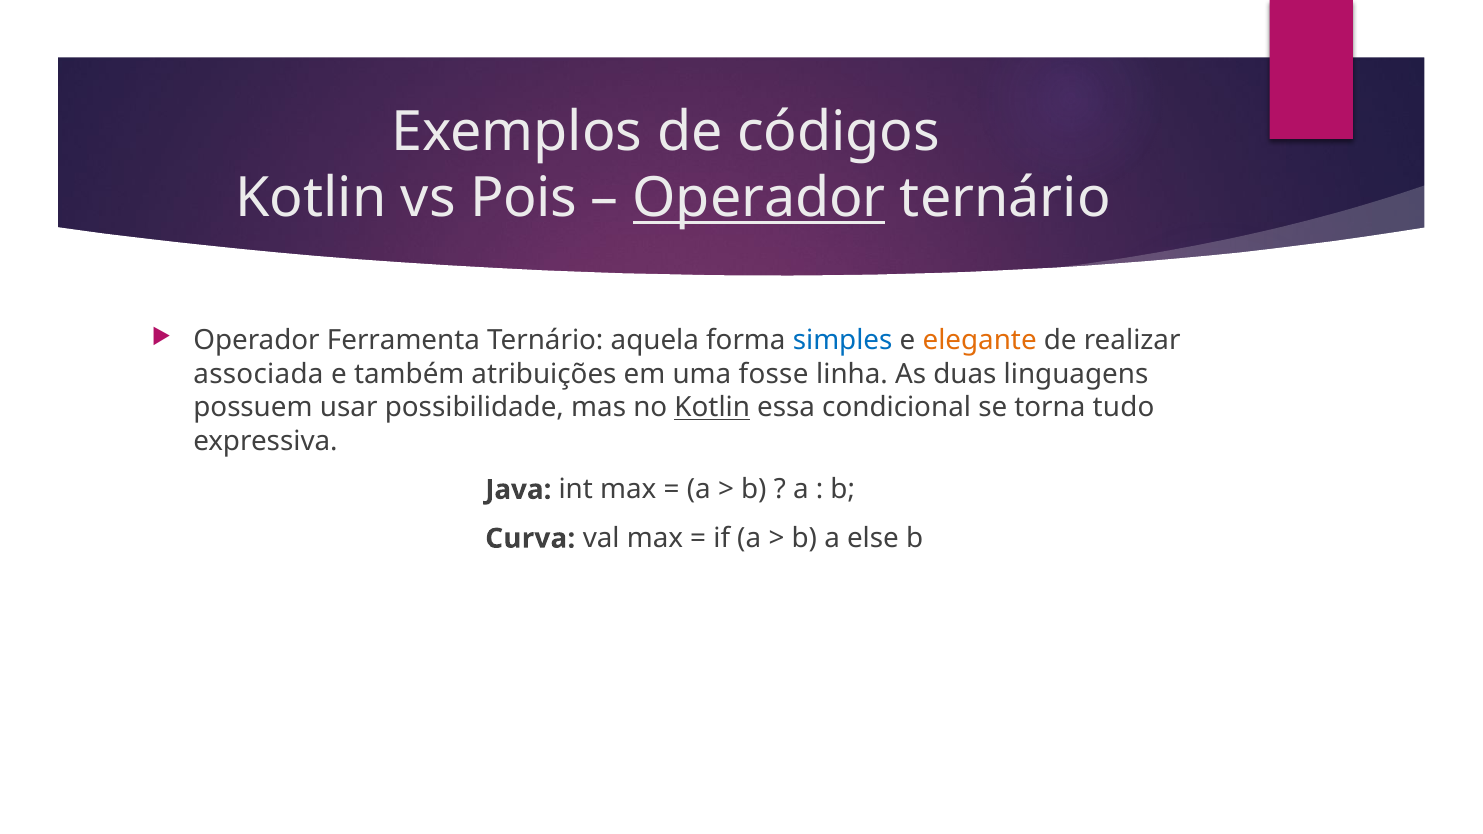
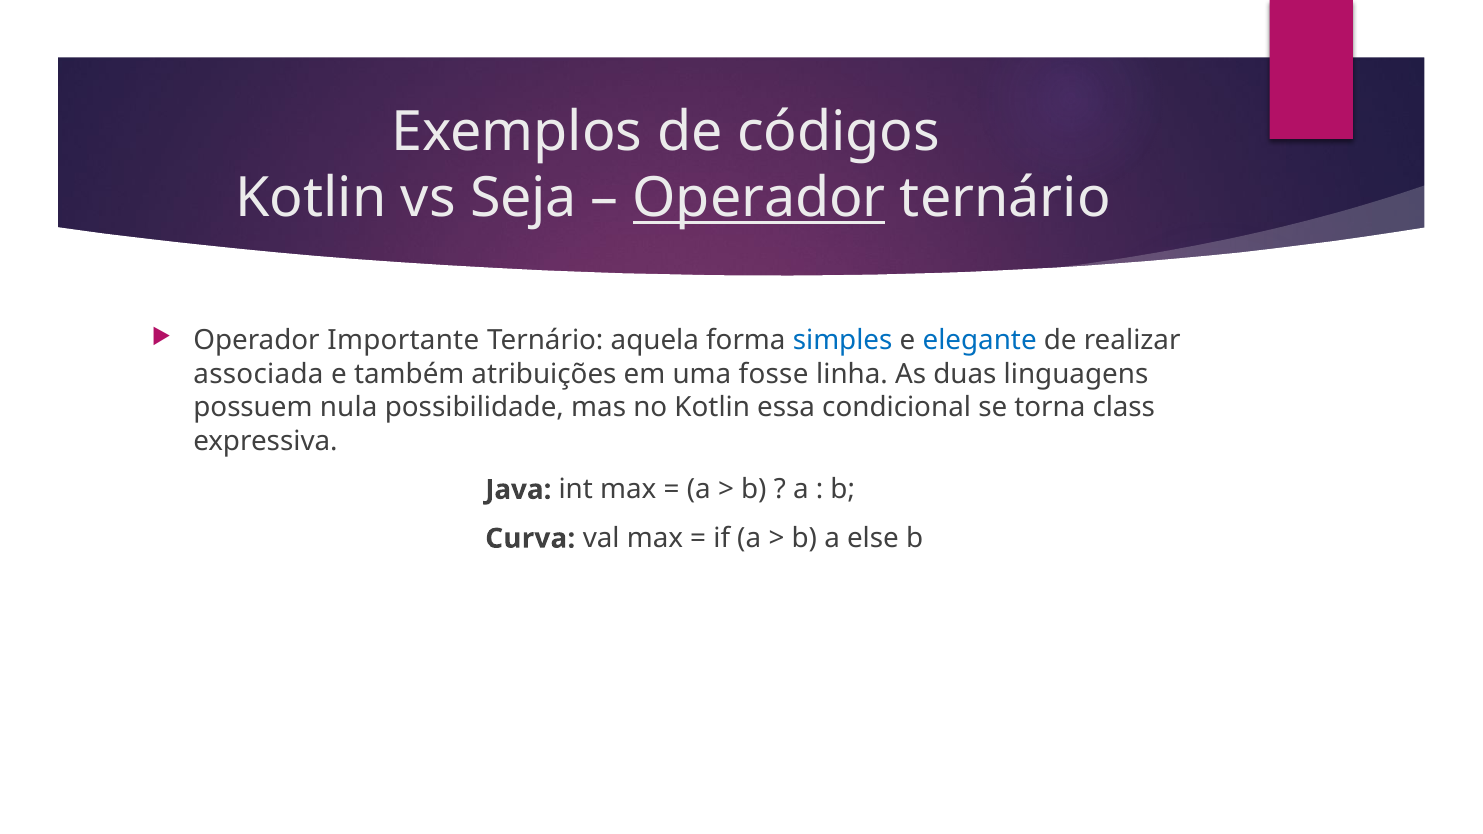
Pois: Pois -> Seja
Ferramenta: Ferramenta -> Importante
elegante colour: orange -> blue
usar: usar -> nula
Kotlin at (712, 408) underline: present -> none
tudo: tudo -> class
